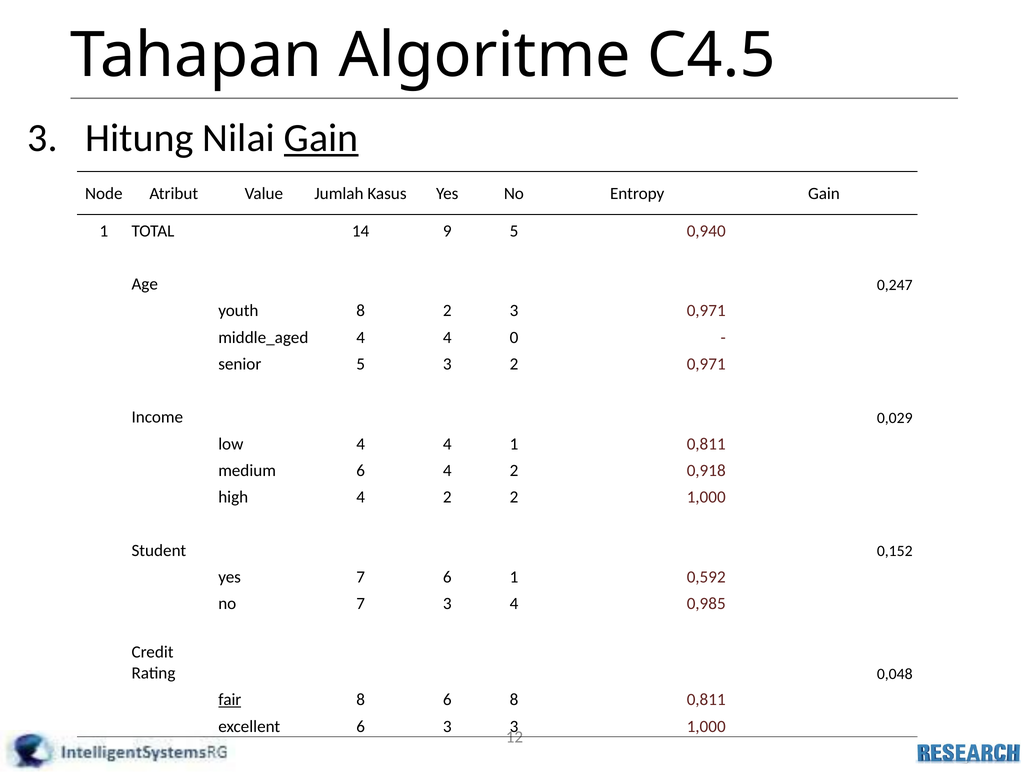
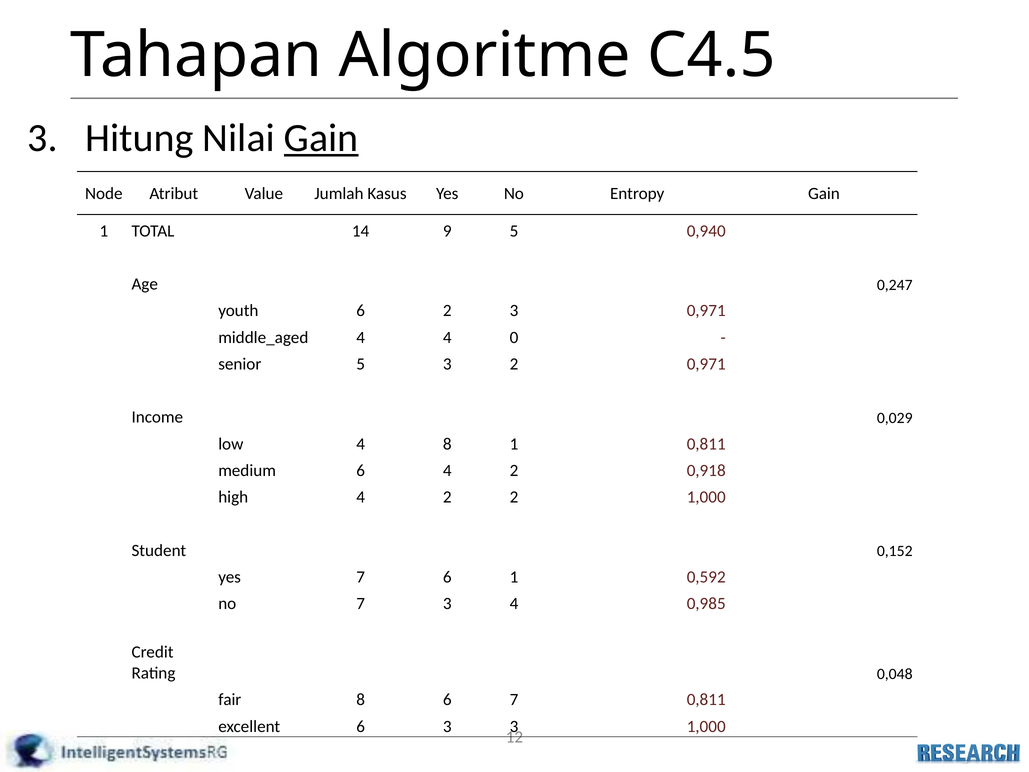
youth 8: 8 -> 6
low 4 4: 4 -> 8
fair underline: present -> none
6 8: 8 -> 7
